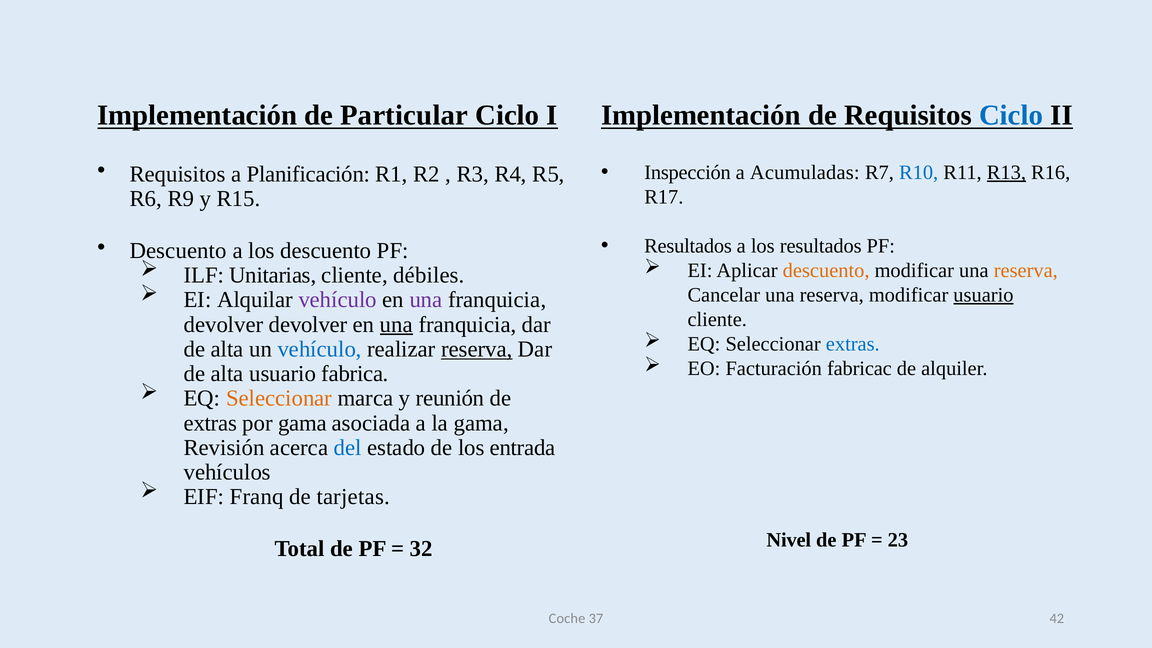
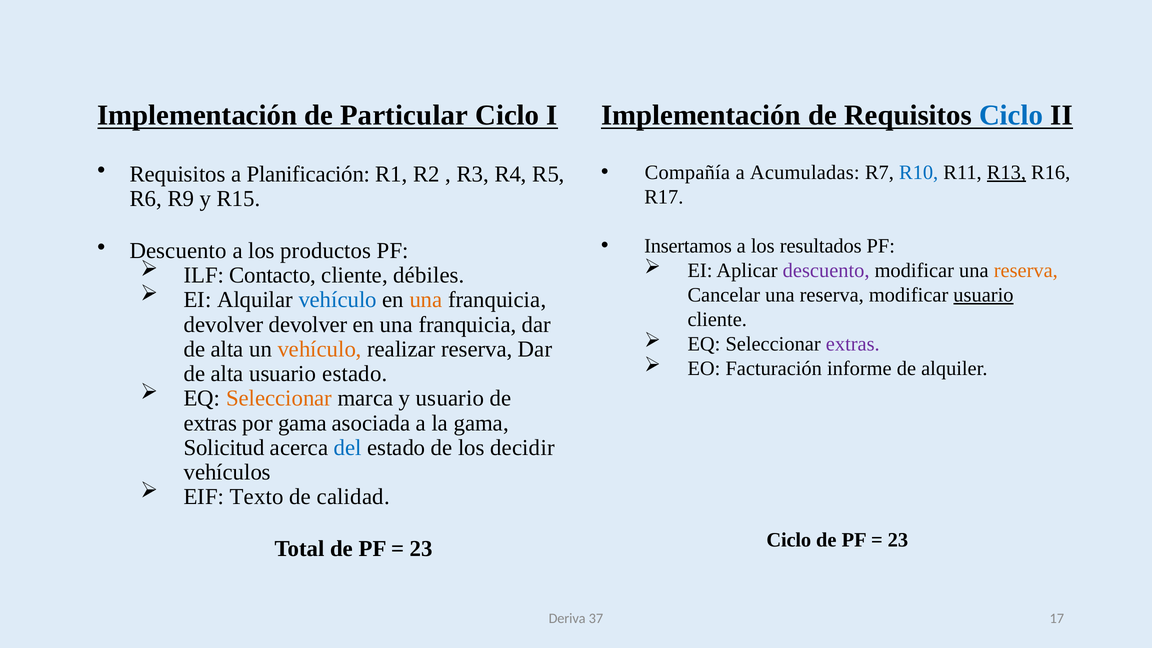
Inspección: Inspección -> Compañía
Resultados at (688, 246): Resultados -> Insertamos
los descuento: descuento -> productos
descuento at (826, 270) colour: orange -> purple
Unitarias: Unitarias -> Contacto
vehículo at (338, 300) colour: purple -> blue
una at (426, 300) colour: purple -> orange
una at (396, 325) underline: present -> none
extras at (853, 344) colour: blue -> purple
vehículo at (320, 349) colour: blue -> orange
reserva at (477, 349) underline: present -> none
fabricac: fabricac -> informe
usuario fabrica: fabrica -> estado
y reunión: reunión -> usuario
Revisión: Revisión -> Solicitud
entrada: entrada -> decidir
Franq: Franq -> Texto
tarjetas: tarjetas -> calidad
Nivel at (789, 540): Nivel -> Ciclo
32 at (421, 549): 32 -> 23
Coche: Coche -> Deriva
42: 42 -> 17
